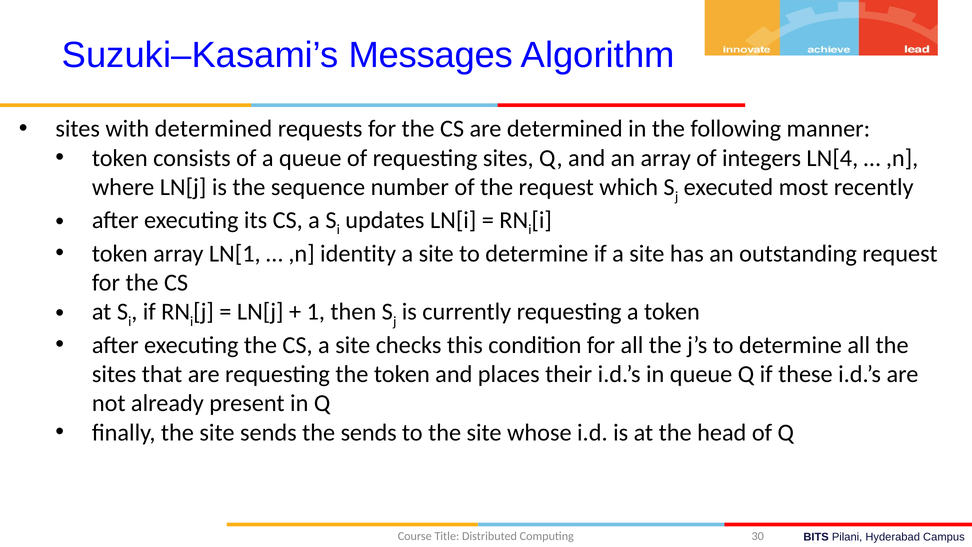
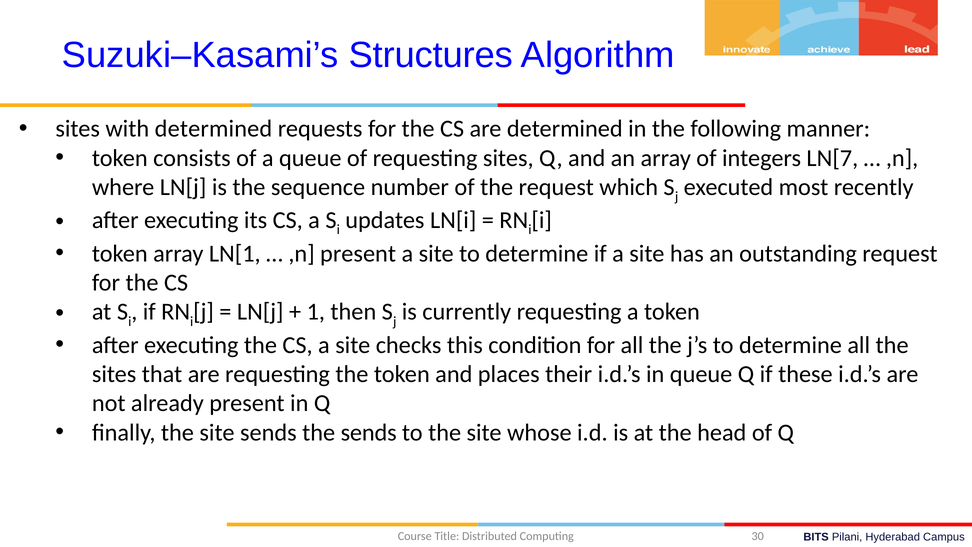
Messages: Messages -> Structures
LN[4: LN[4 -> LN[7
,n identity: identity -> present
